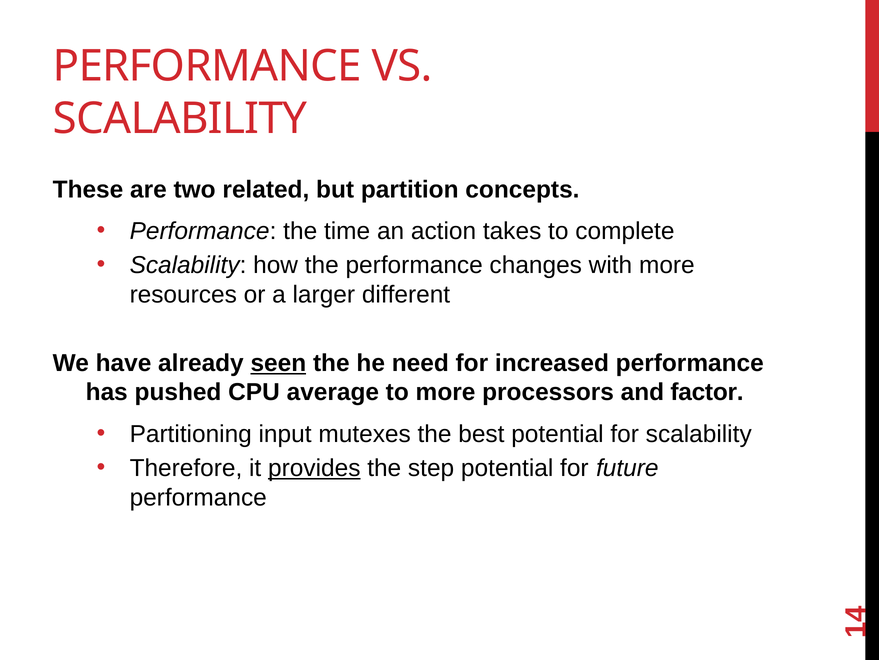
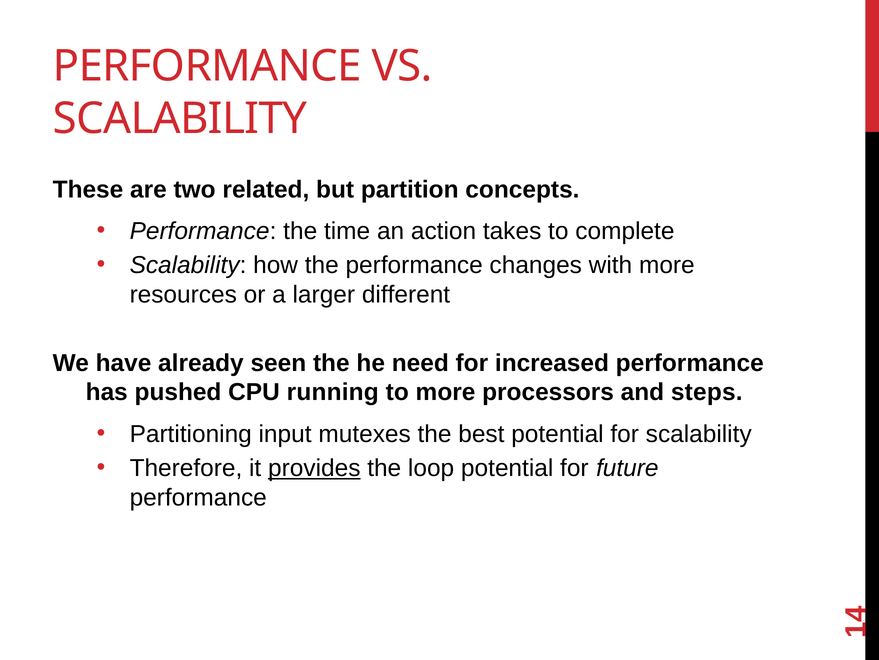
seen underline: present -> none
average: average -> running
factor: factor -> steps
step: step -> loop
